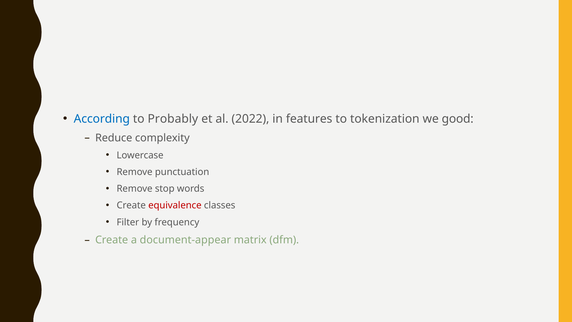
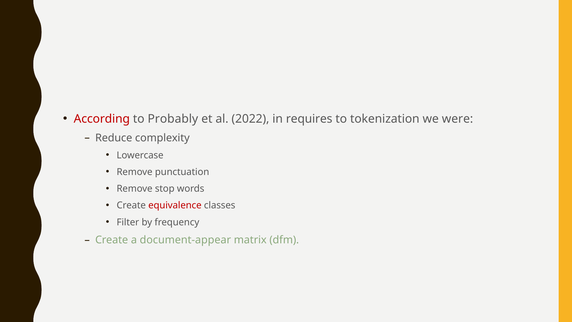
According colour: blue -> red
features: features -> requires
good: good -> were
